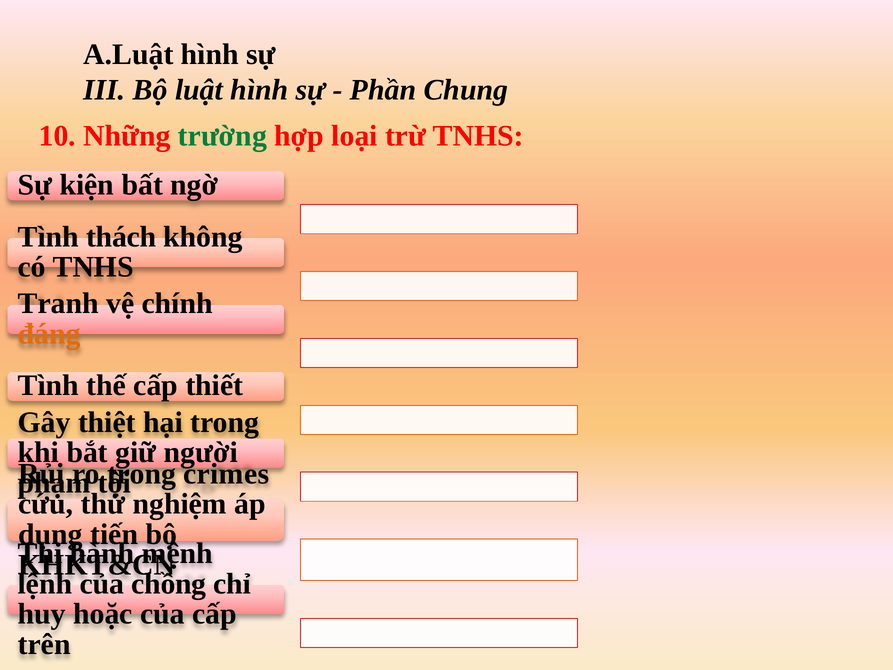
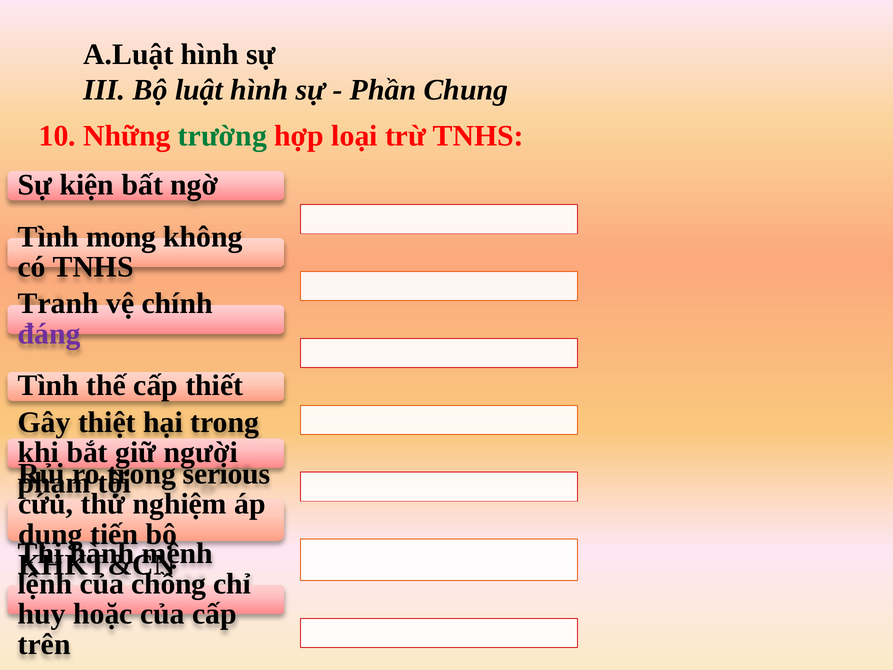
thách: thách -> mong
đáng colour: orange -> purple
crimes: crimes -> serious
